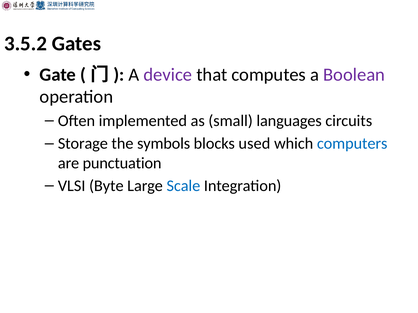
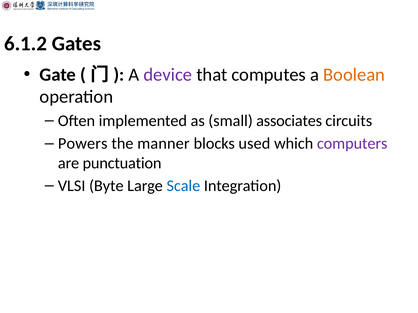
3.5.2: 3.5.2 -> 6.1.2
Boolean colour: purple -> orange
languages: languages -> associates
Storage: Storage -> Powers
symbols: symbols -> manner
computers colour: blue -> purple
